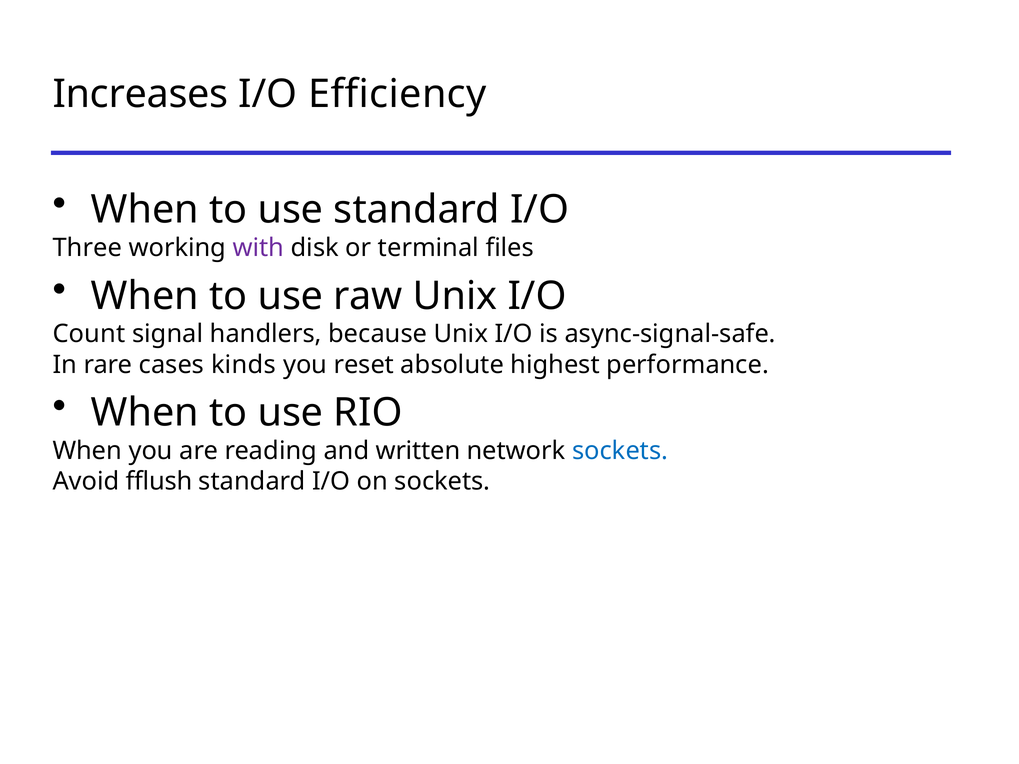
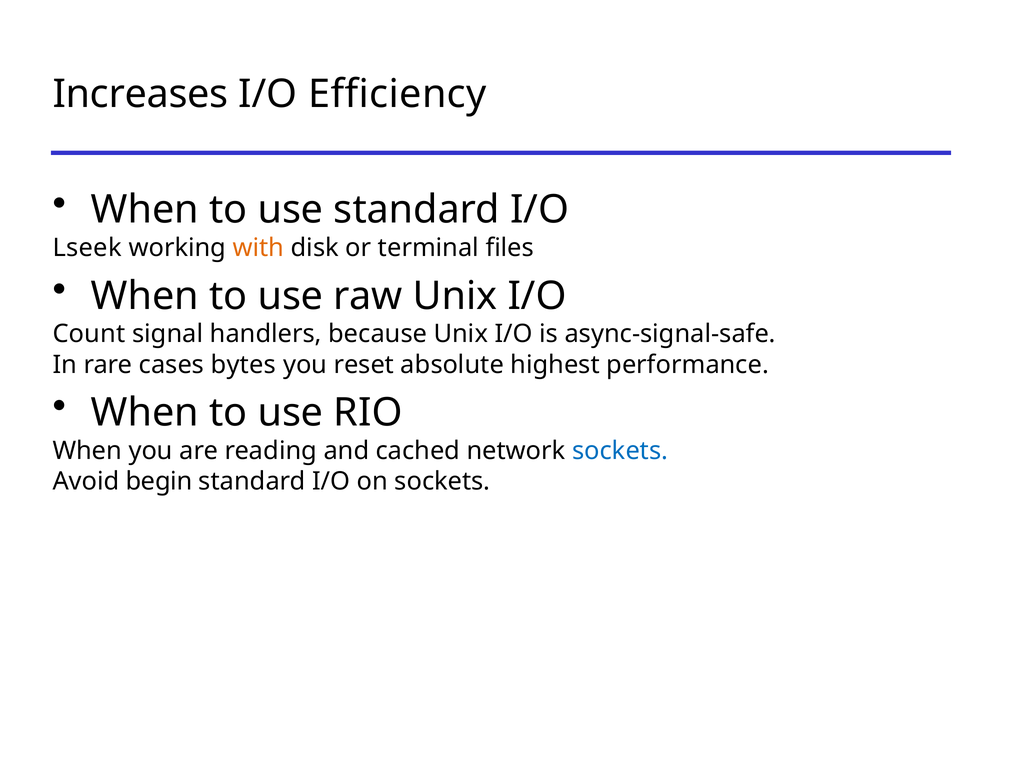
Three: Three -> Lseek
with colour: purple -> orange
kinds: kinds -> bytes
written: written -> cached
fflush: fflush -> begin
